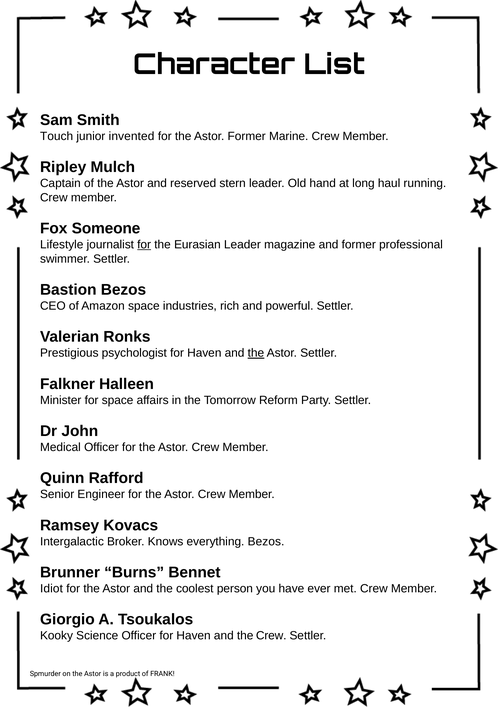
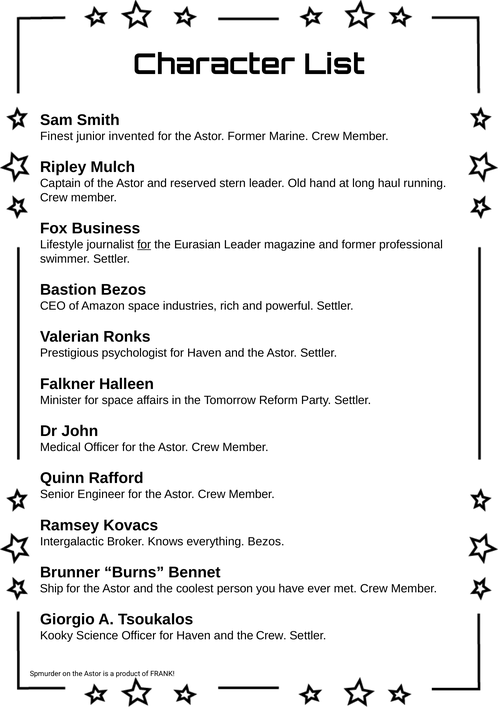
Touch: Touch -> Finest
Someone: Someone -> Business
the at (256, 353) underline: present -> none
Idiot: Idiot -> Ship
